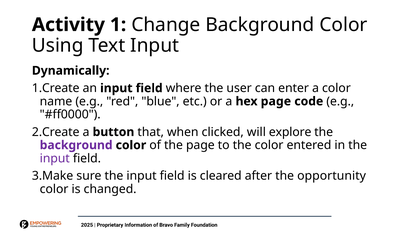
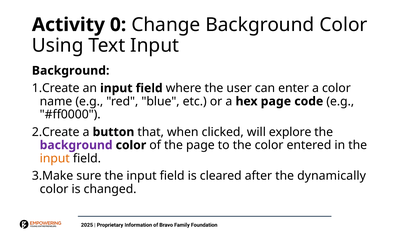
1: 1 -> 0
Dynamically at (71, 71): Dynamically -> Background
input at (55, 158) colour: purple -> orange
opportunity: opportunity -> dynamically
